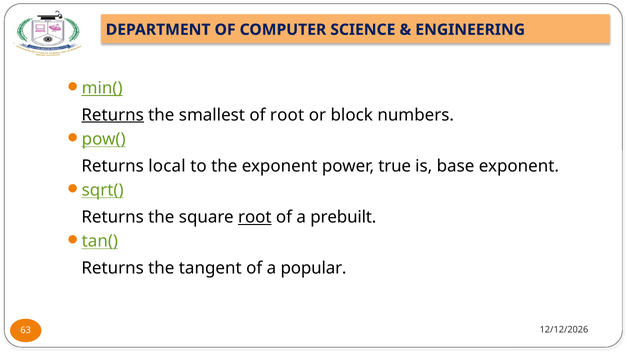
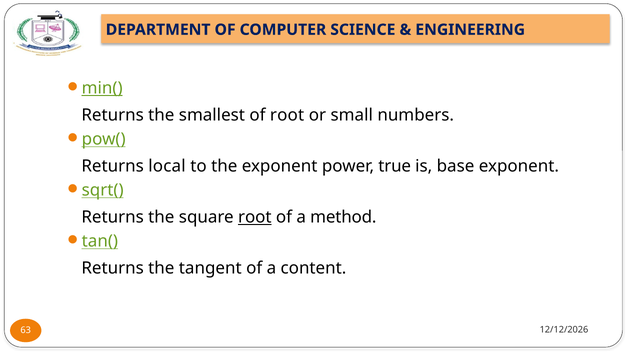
Returns at (113, 115) underline: present -> none
block: block -> small
prebuilt: prebuilt -> method
popular: popular -> content
